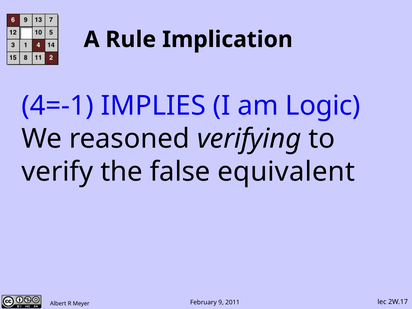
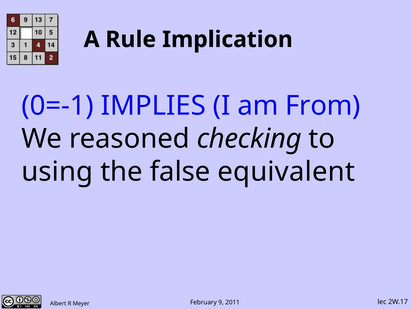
4=-1: 4=-1 -> 0=-1
Logic: Logic -> From
verifying: verifying -> checking
verify: verify -> using
